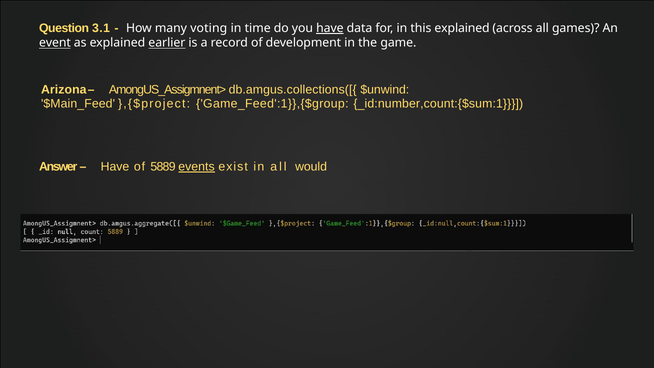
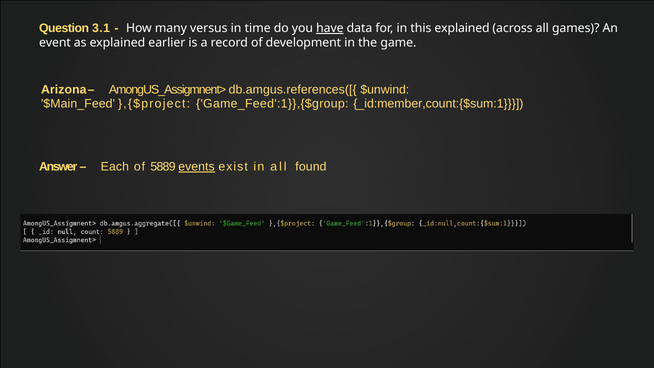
voting: voting -> versus
event underline: present -> none
earlier underline: present -> none
db.amgus.collections([{: db.amgus.collections([{ -> db.amgus.references([{
_id:number,count:{$sum:1: _id:number,count:{$sum:1 -> _id:member,count:{$sum:1
Have at (115, 167): Have -> Each
would: would -> found
